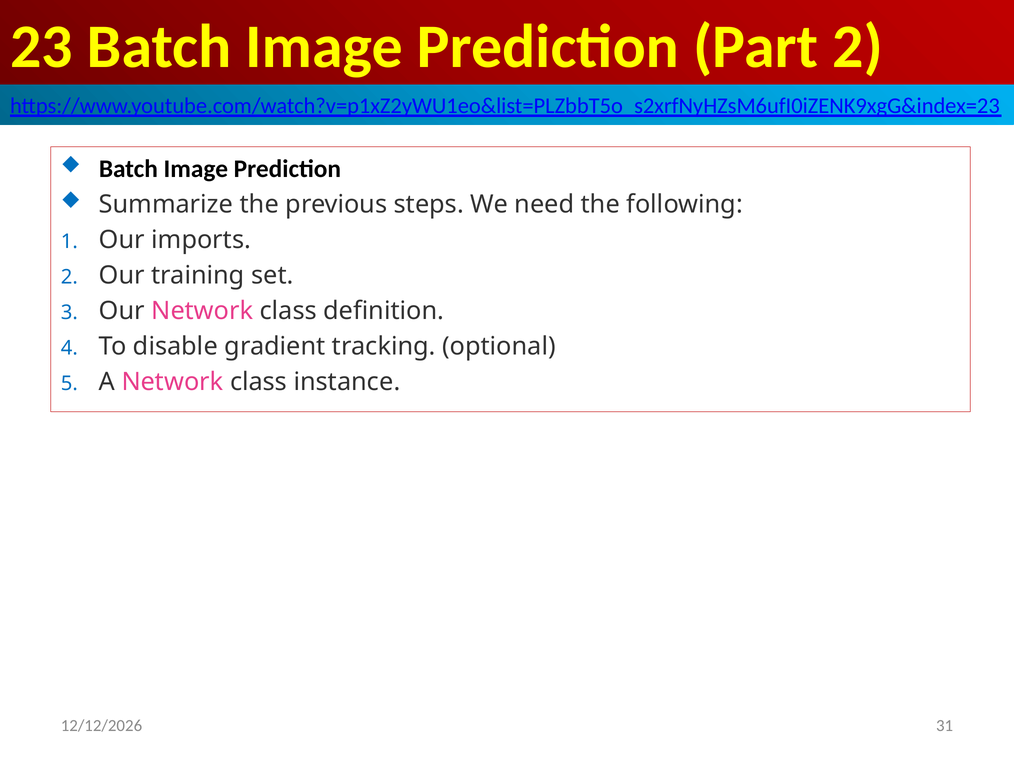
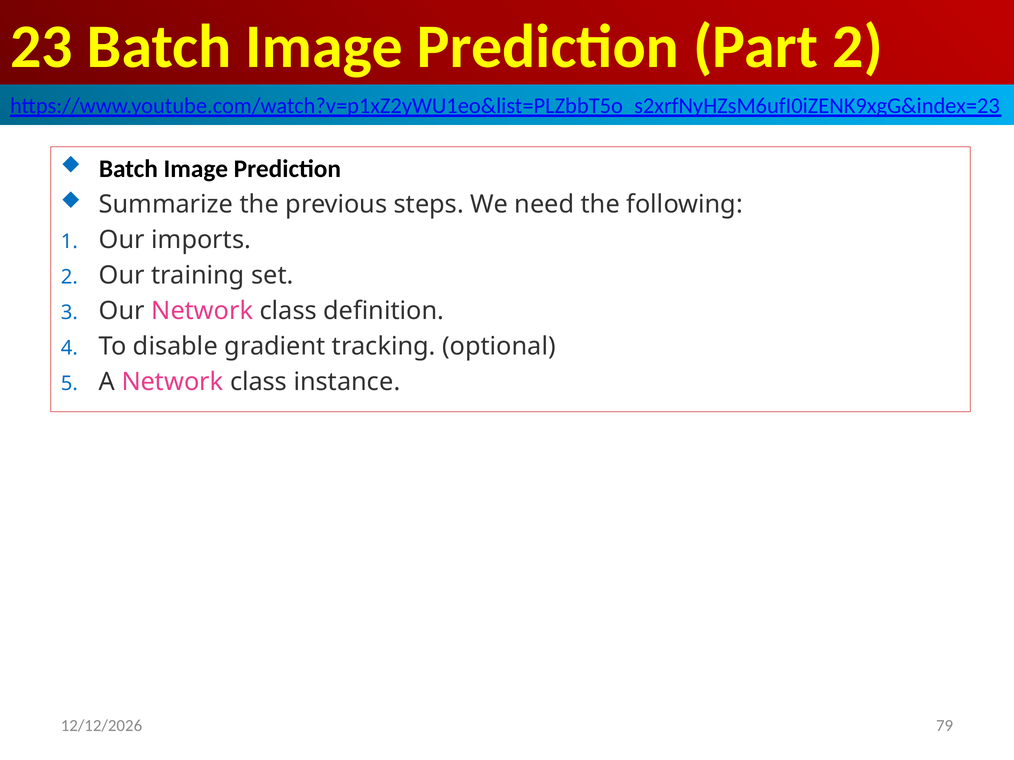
31: 31 -> 79
